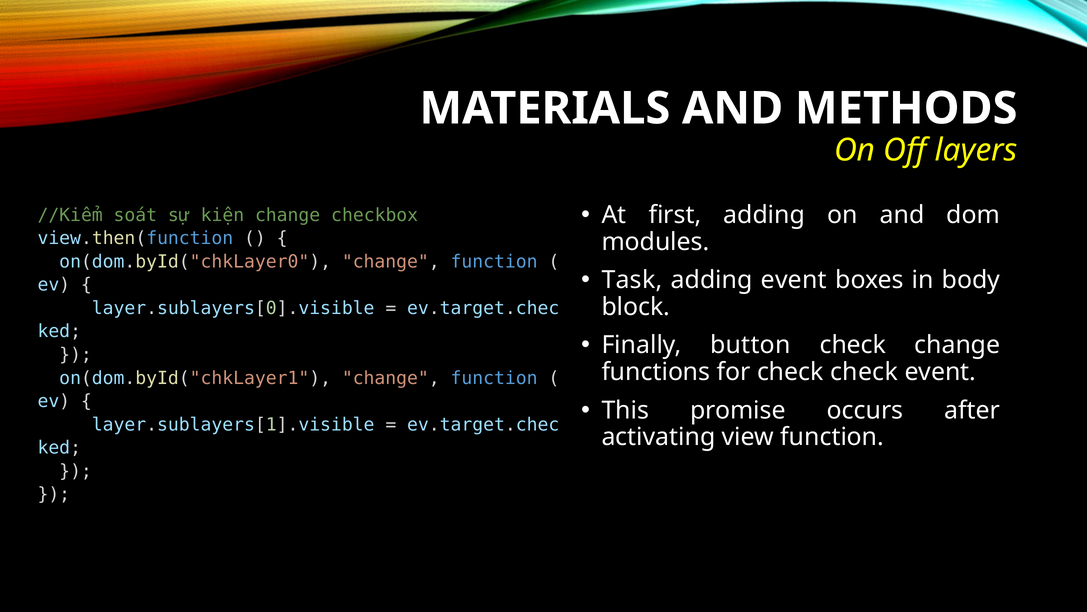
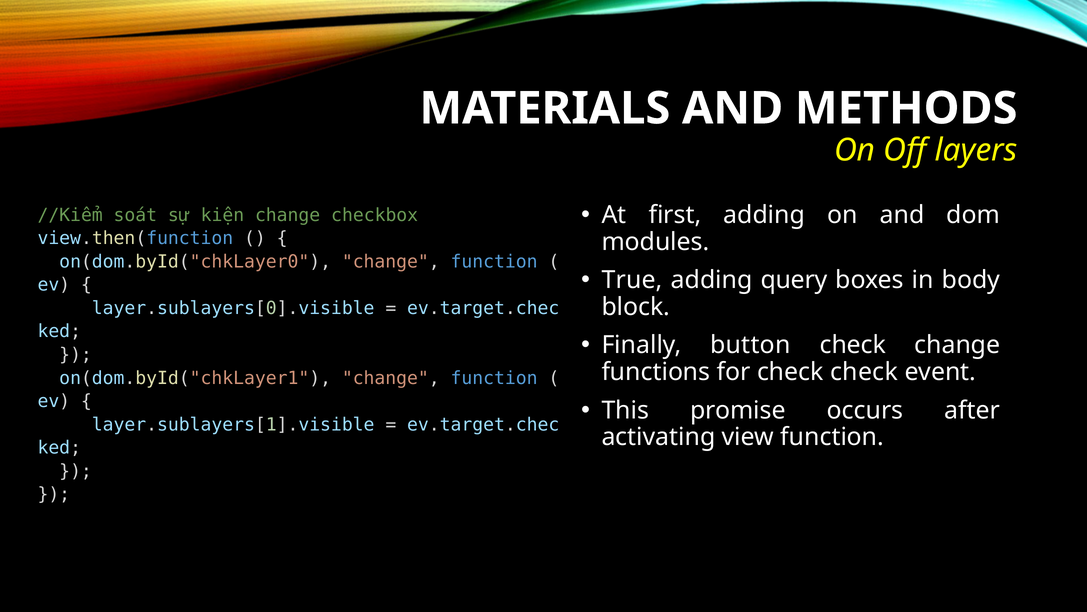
Task: Task -> True
adding event: event -> query
